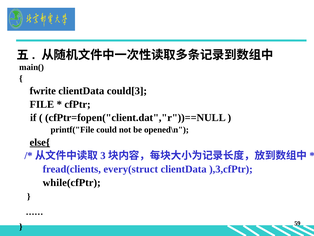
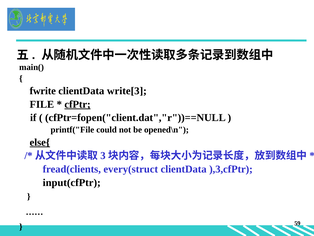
could[3: could[3 -> write[3
cfPtr underline: none -> present
while(cfPtr: while(cfPtr -> input(cfPtr
